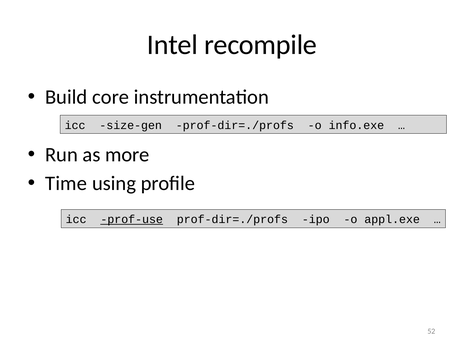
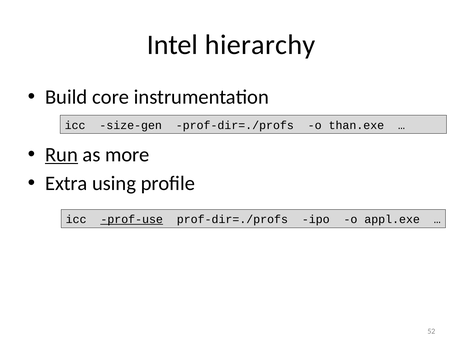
recompile: recompile -> hierarchy
info.exe: info.exe -> than.exe
Run underline: none -> present
Time: Time -> Extra
